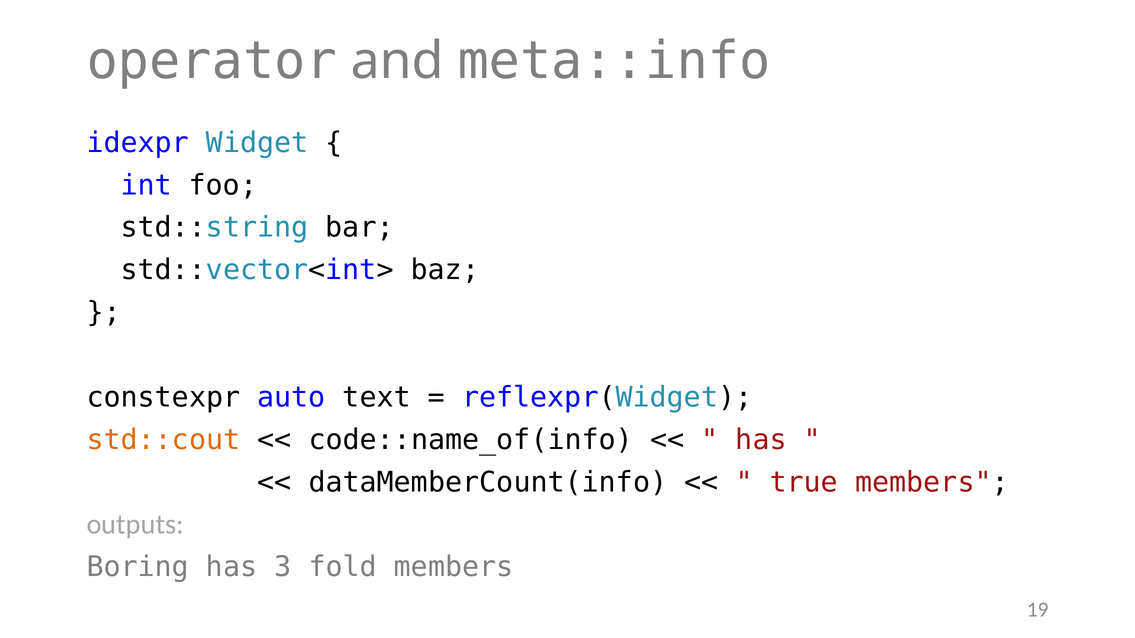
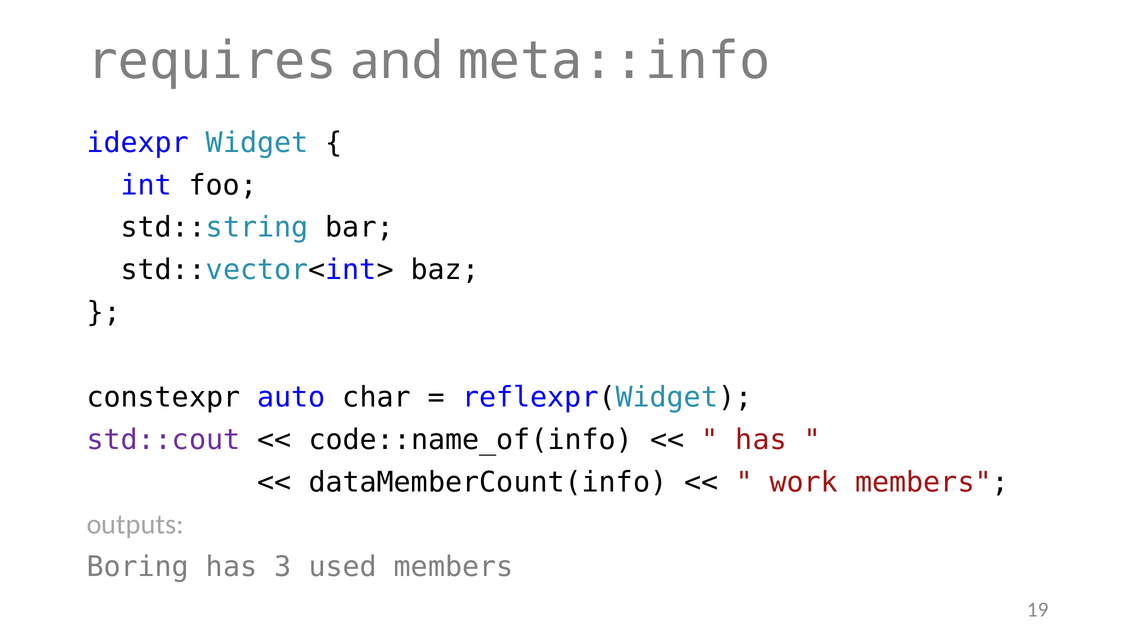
operator: operator -> requires
text: text -> char
std::cout colour: orange -> purple
true: true -> work
fold: fold -> used
